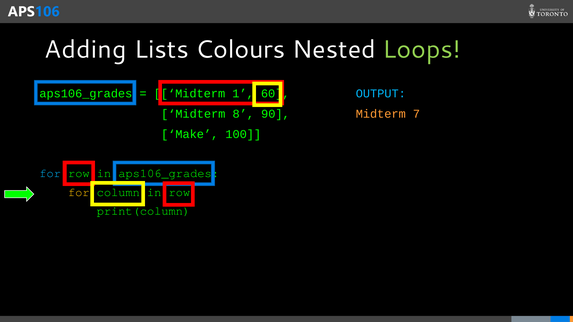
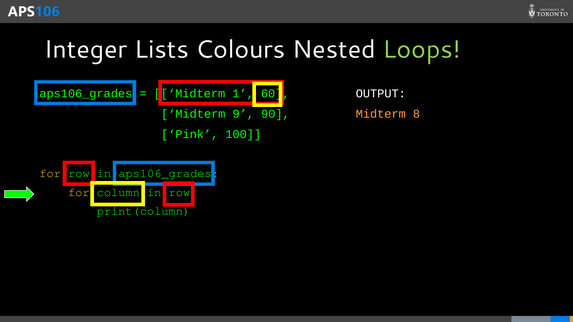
Adding: Adding -> Integer
OUTPUT colour: light blue -> white
8: 8 -> 9
7: 7 -> 8
Make: Make -> Pink
for at (50, 173) colour: light blue -> yellow
